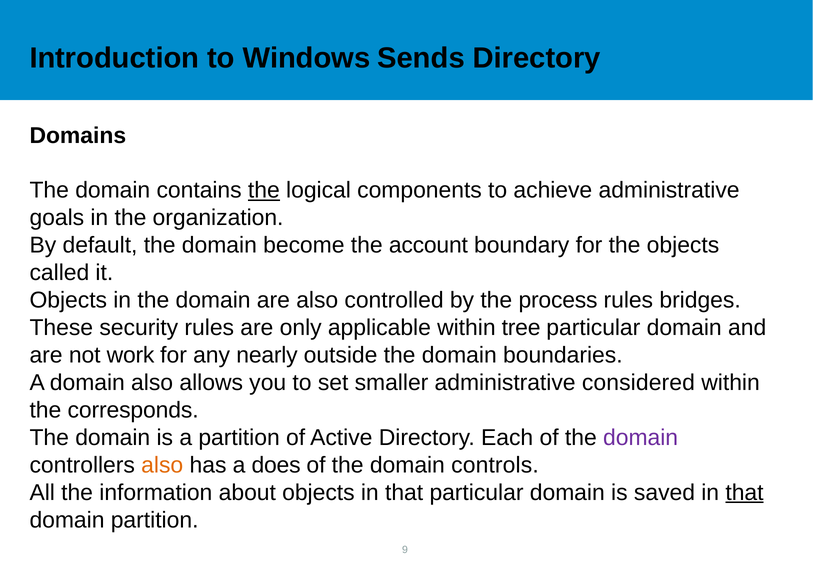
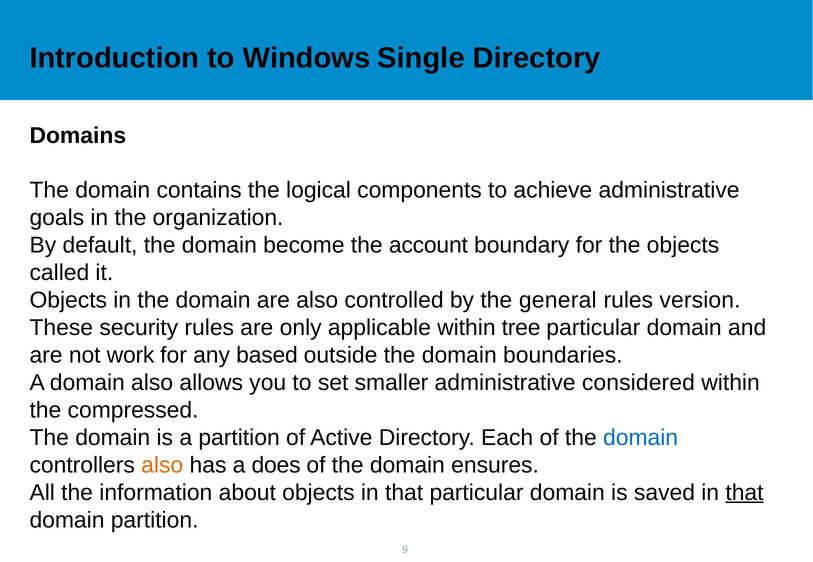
Sends: Sends -> Single
the at (264, 191) underline: present -> none
process: process -> general
bridges: bridges -> version
nearly: nearly -> based
corresponds: corresponds -> compressed
domain at (641, 438) colour: purple -> blue
controls: controls -> ensures
